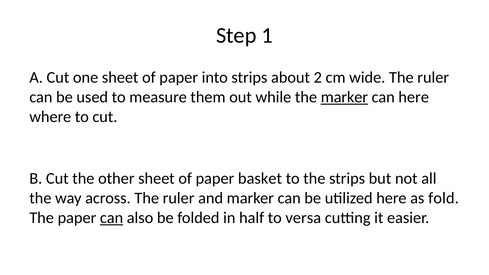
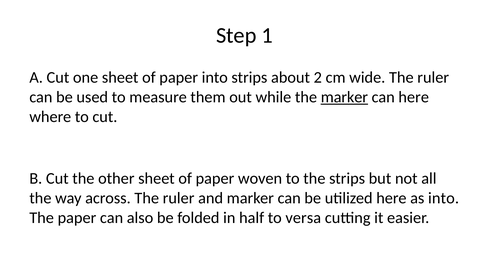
basket: basket -> woven
as fold: fold -> into
can at (112, 218) underline: present -> none
